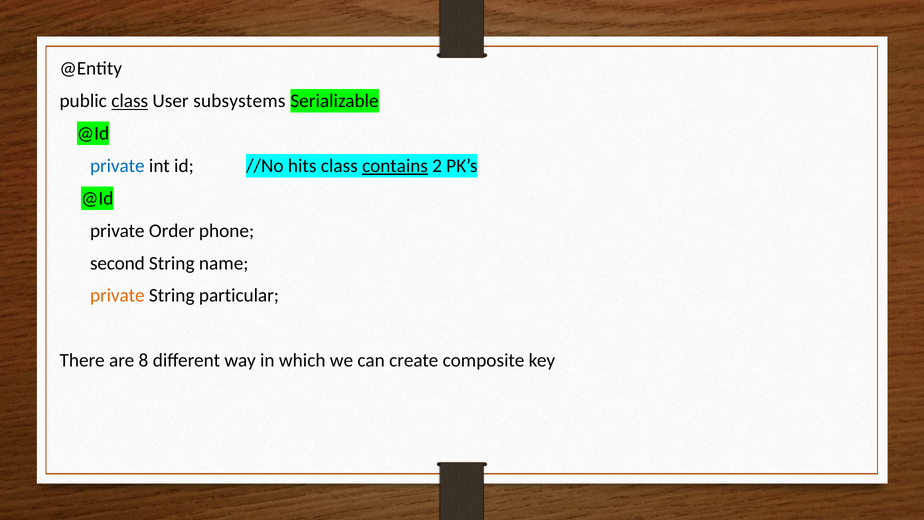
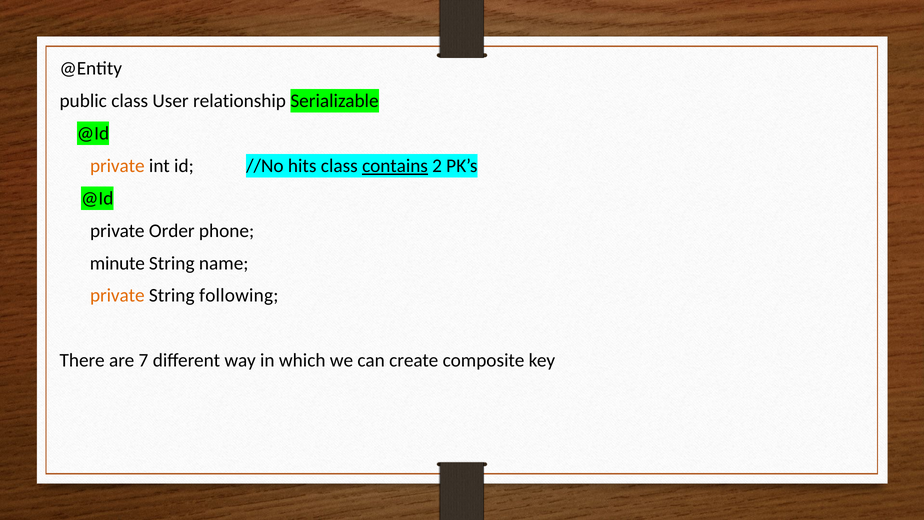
class at (130, 101) underline: present -> none
subsystems: subsystems -> relationship
private at (117, 166) colour: blue -> orange
second: second -> minute
particular: particular -> following
8: 8 -> 7
